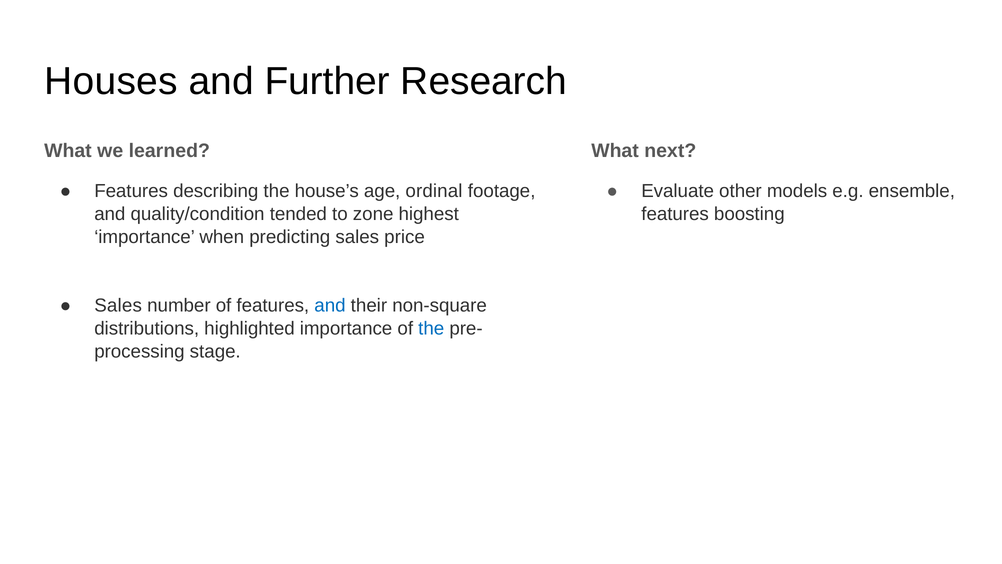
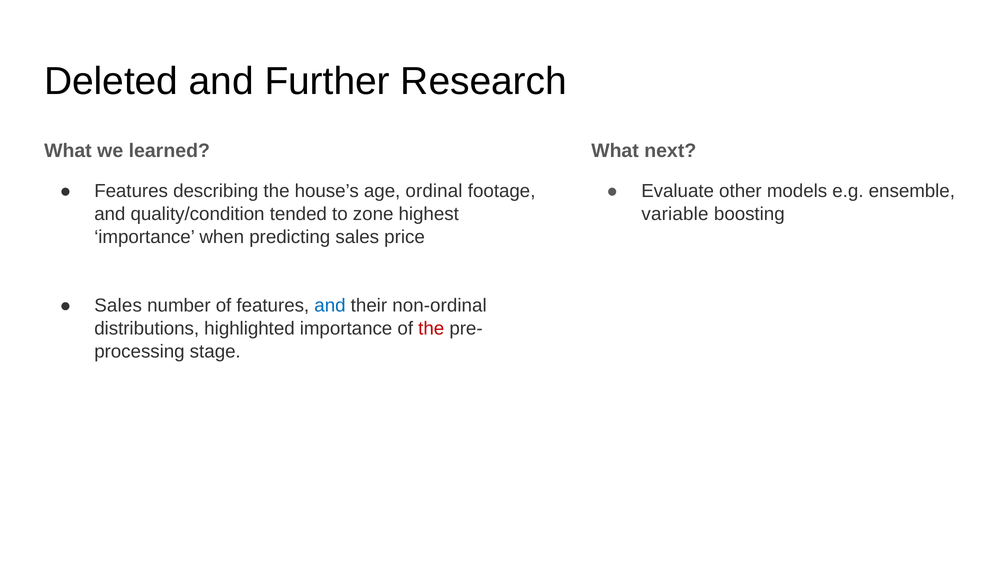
Houses: Houses -> Deleted
features at (675, 214): features -> variable
non-square: non-square -> non-ordinal
the at (431, 328) colour: blue -> red
